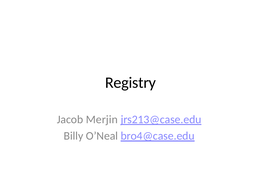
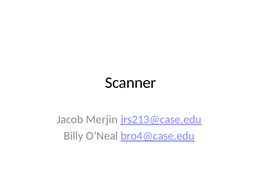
Registry: Registry -> Scanner
